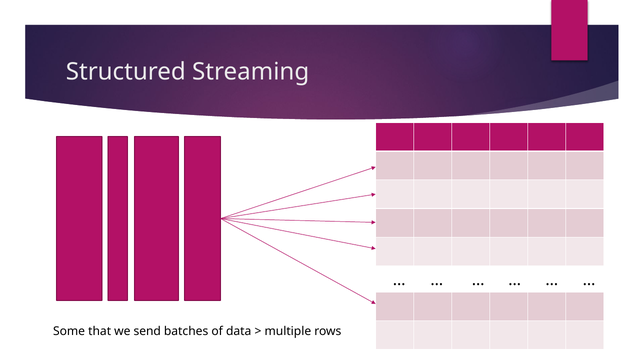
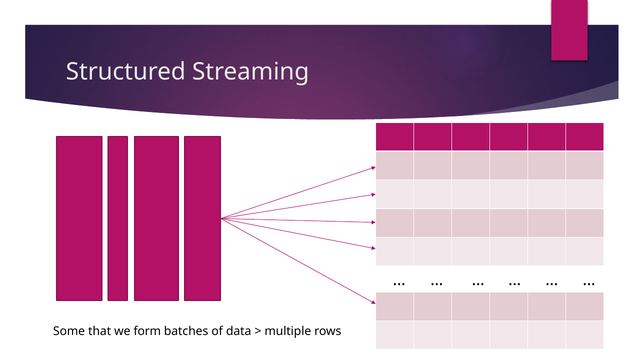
send: send -> form
